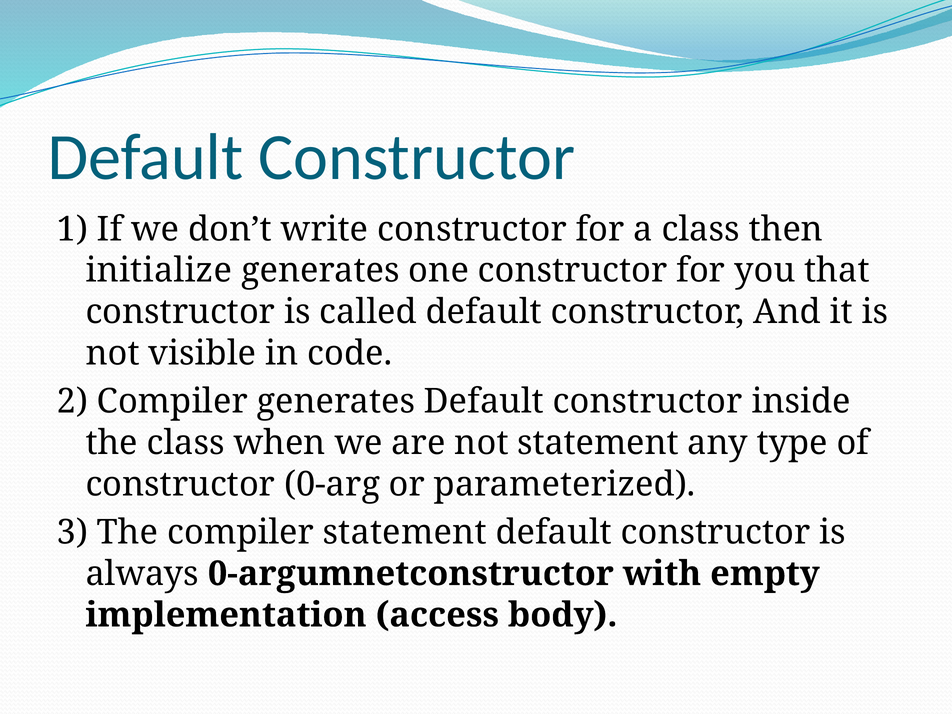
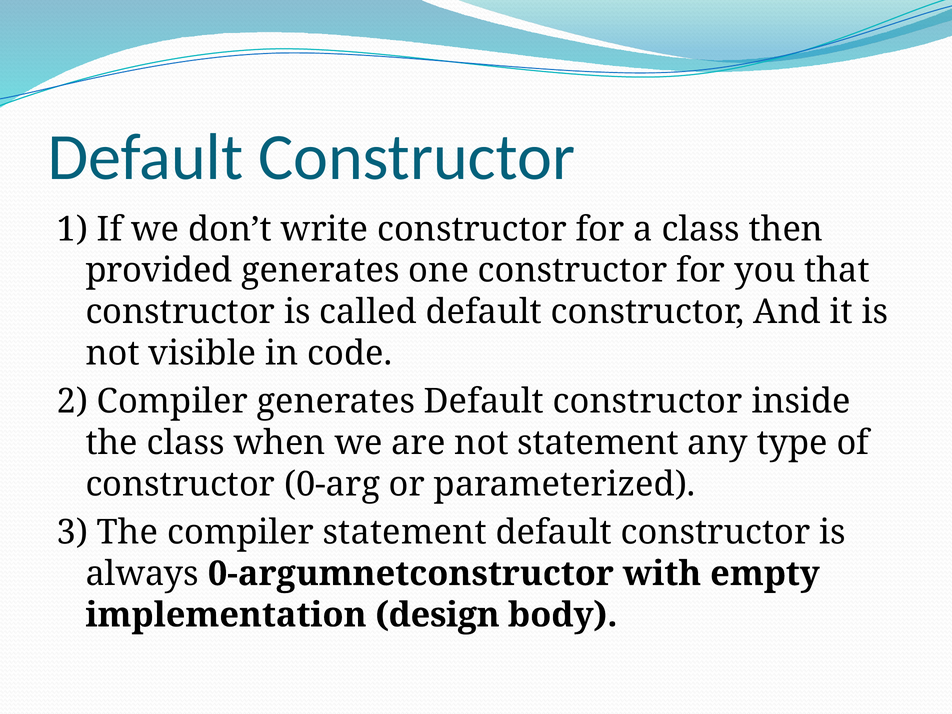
initialize: initialize -> provided
access: access -> design
